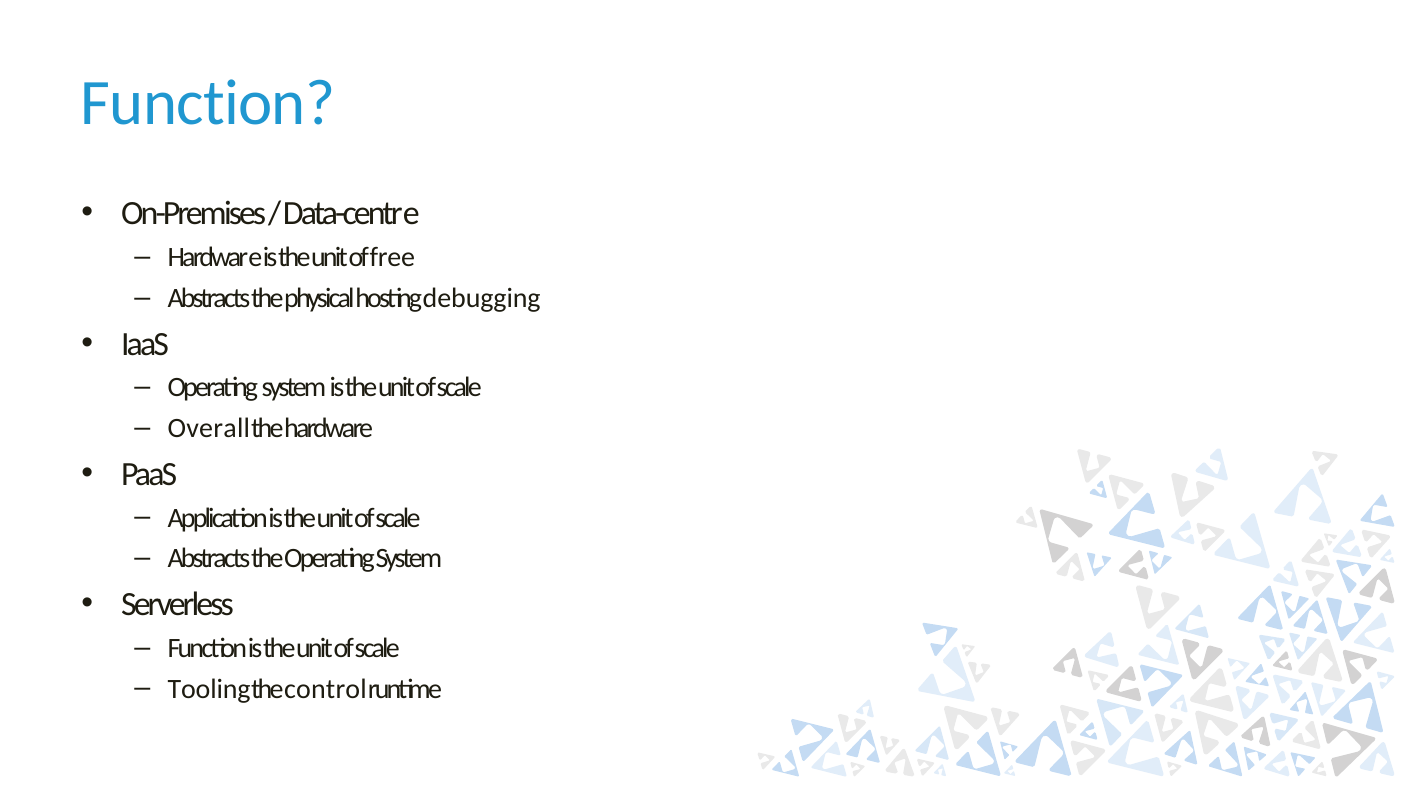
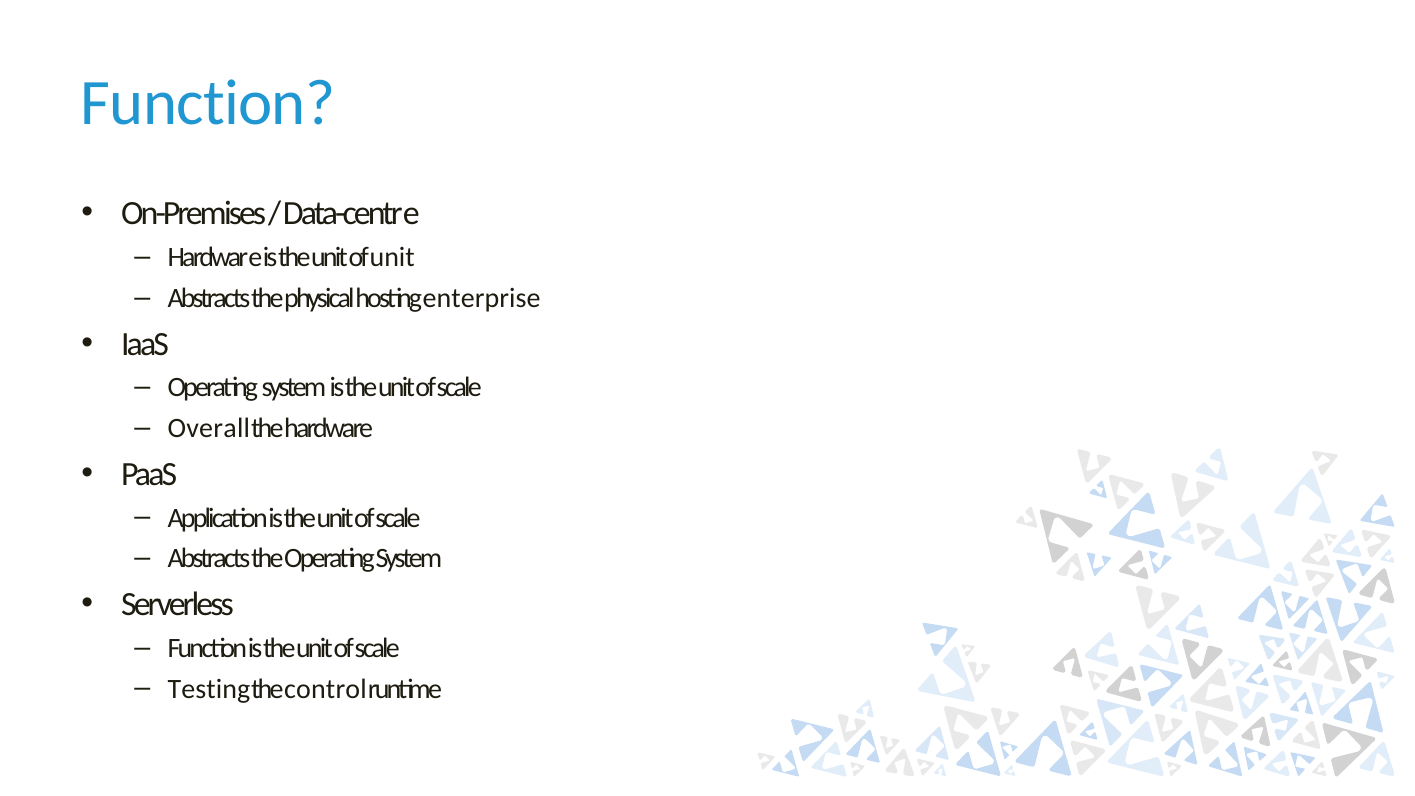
of free: free -> unit
debugging: debugging -> enterprise
Tooling: Tooling -> Testing
